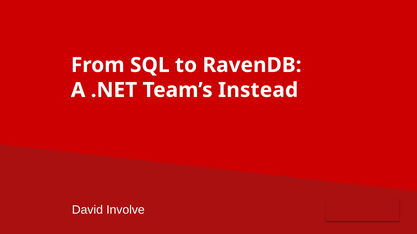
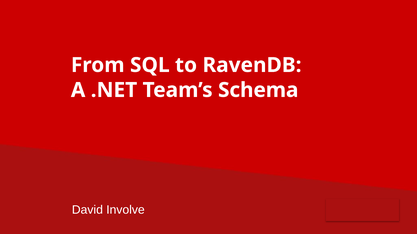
Instead: Instead -> Schema
